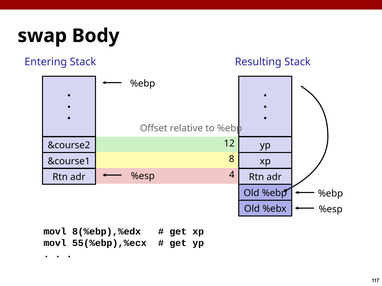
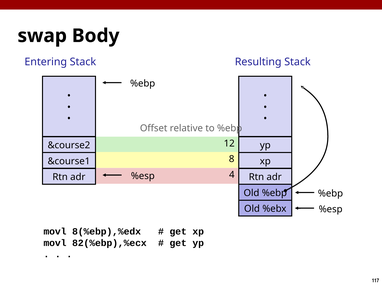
55(%ebp),%ecx: 55(%ebp),%ecx -> 82(%ebp),%ecx
